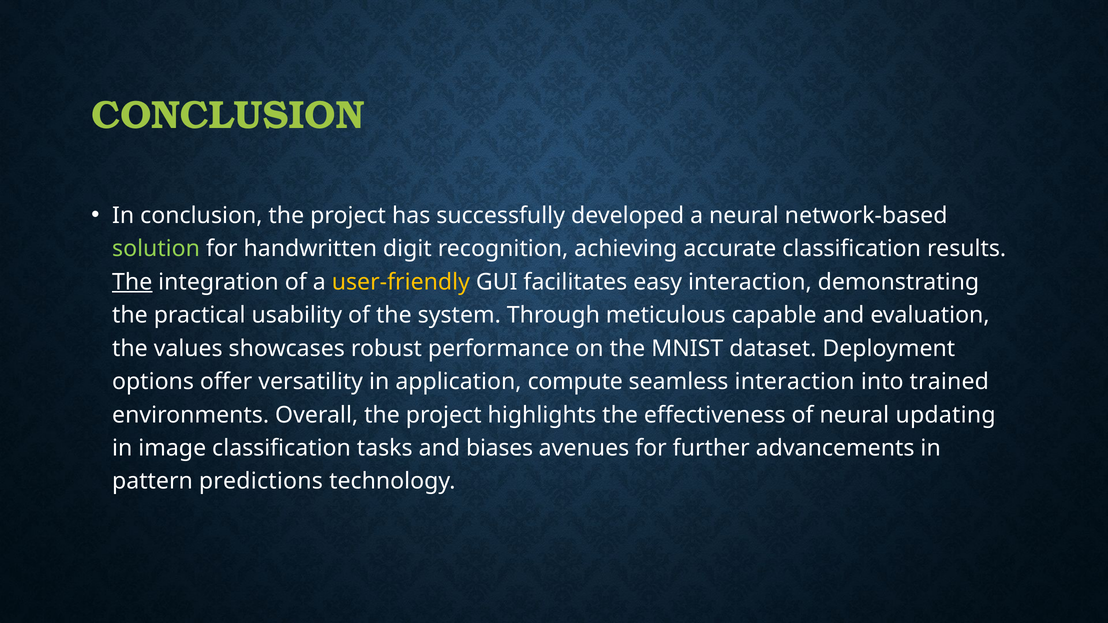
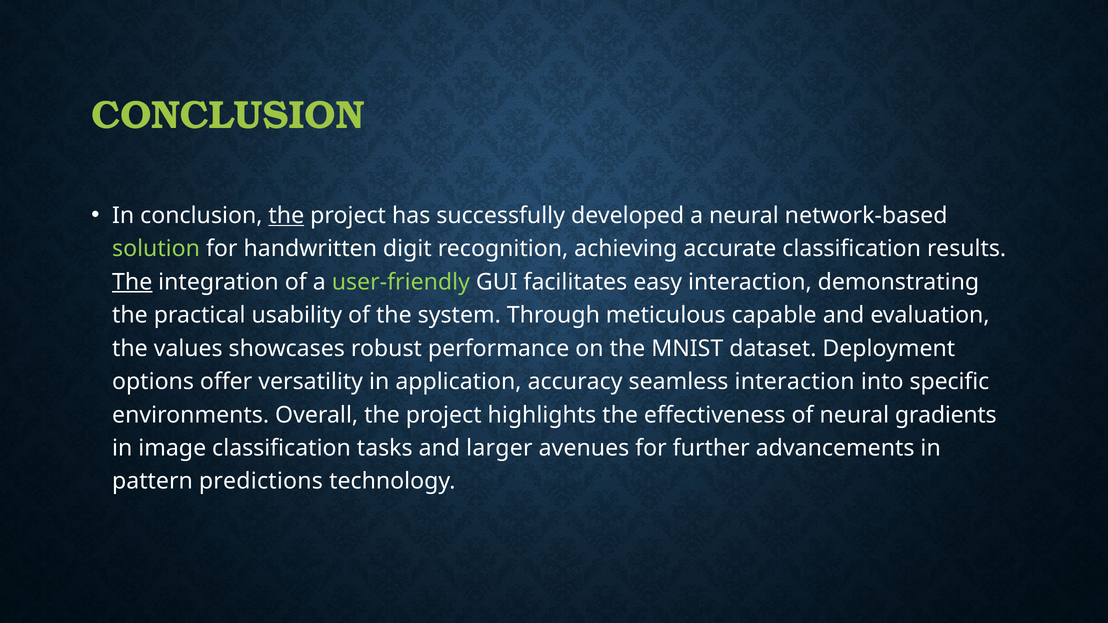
the at (286, 216) underline: none -> present
user-friendly colour: yellow -> light green
compute: compute -> accuracy
trained: trained -> specific
updating: updating -> gradients
biases: biases -> larger
